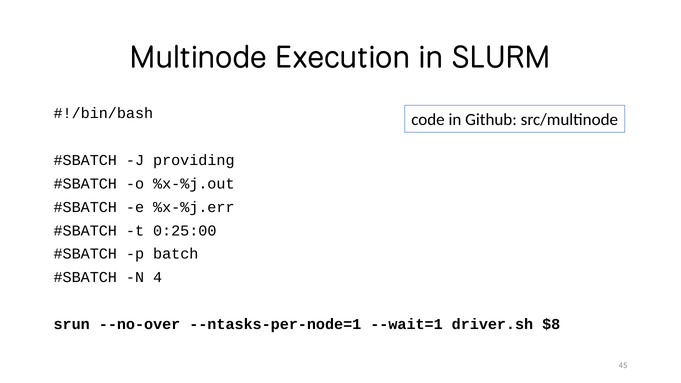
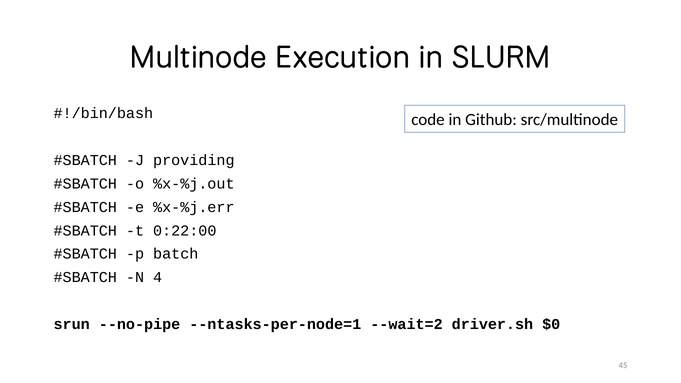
0:25:00: 0:25:00 -> 0:22:00
--no-over: --no-over -> --no-pipe
--wait=1: --wait=1 -> --wait=2
$8: $8 -> $0
